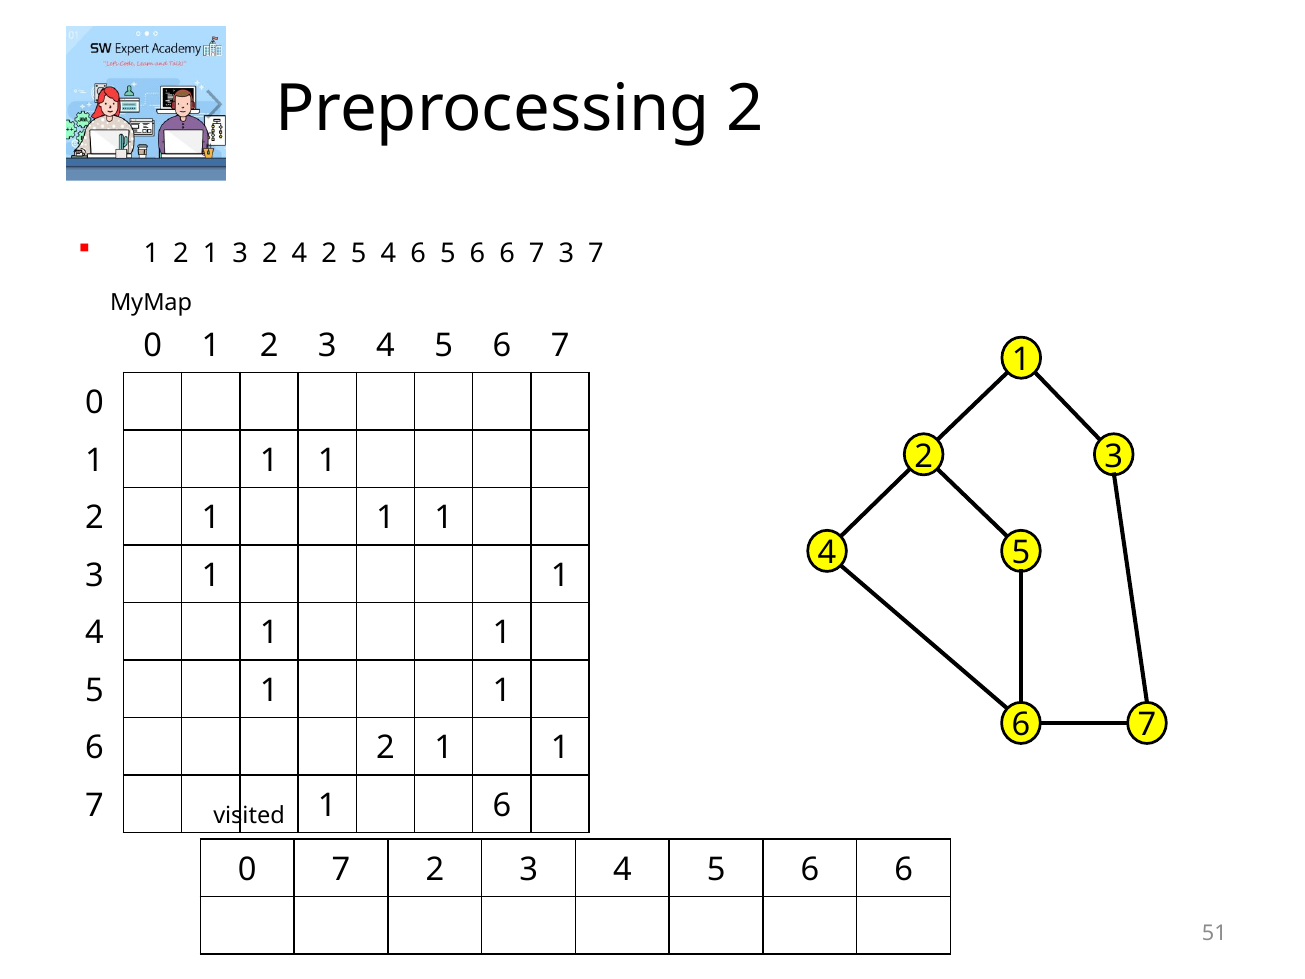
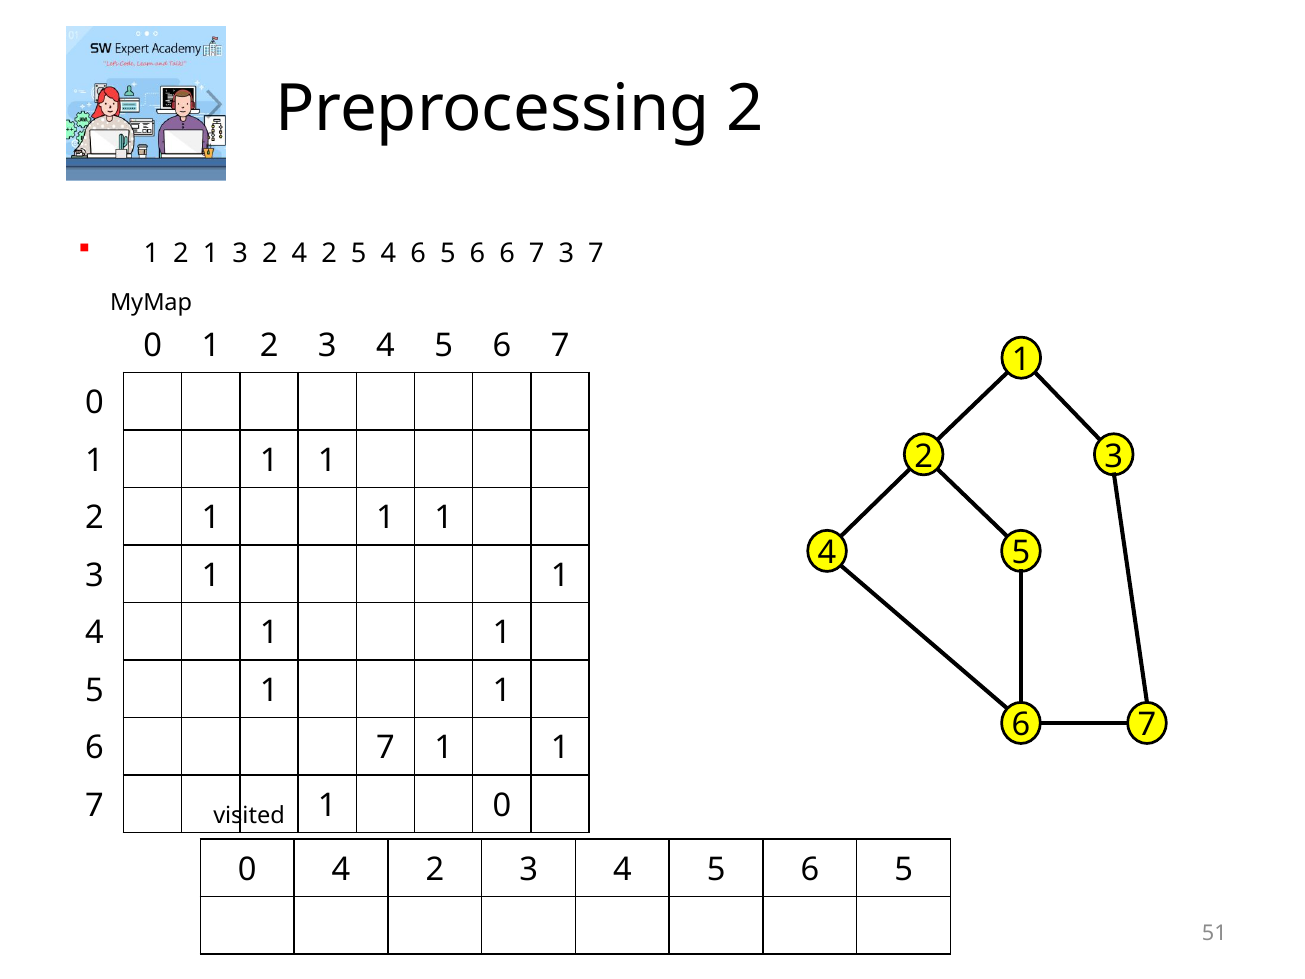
2 at (386, 748): 2 -> 7
7 1 6: 6 -> 0
0 7: 7 -> 4
4 5 6 6: 6 -> 5
